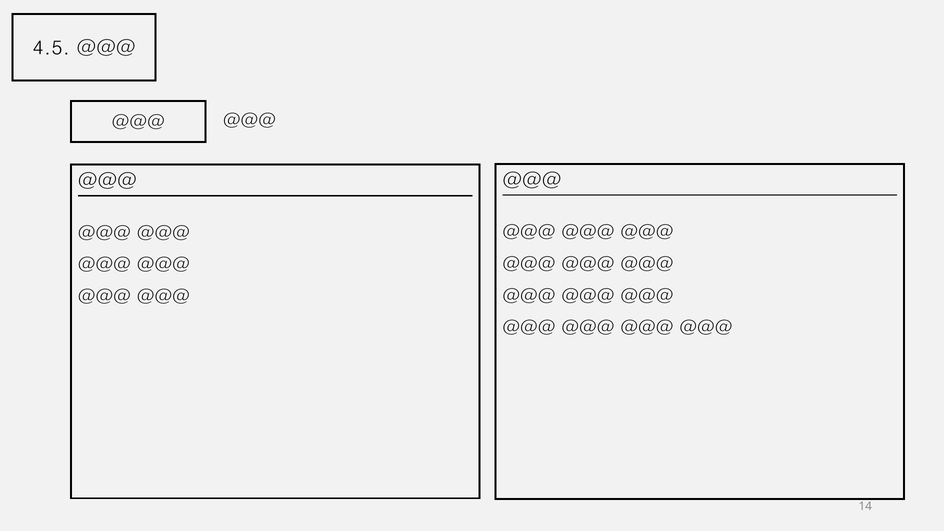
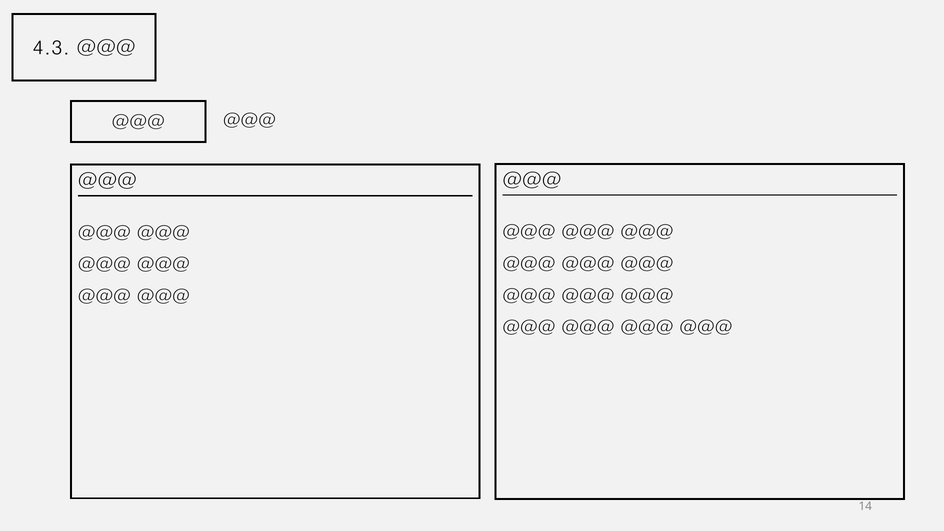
4.5: 4.5 -> 4.3
